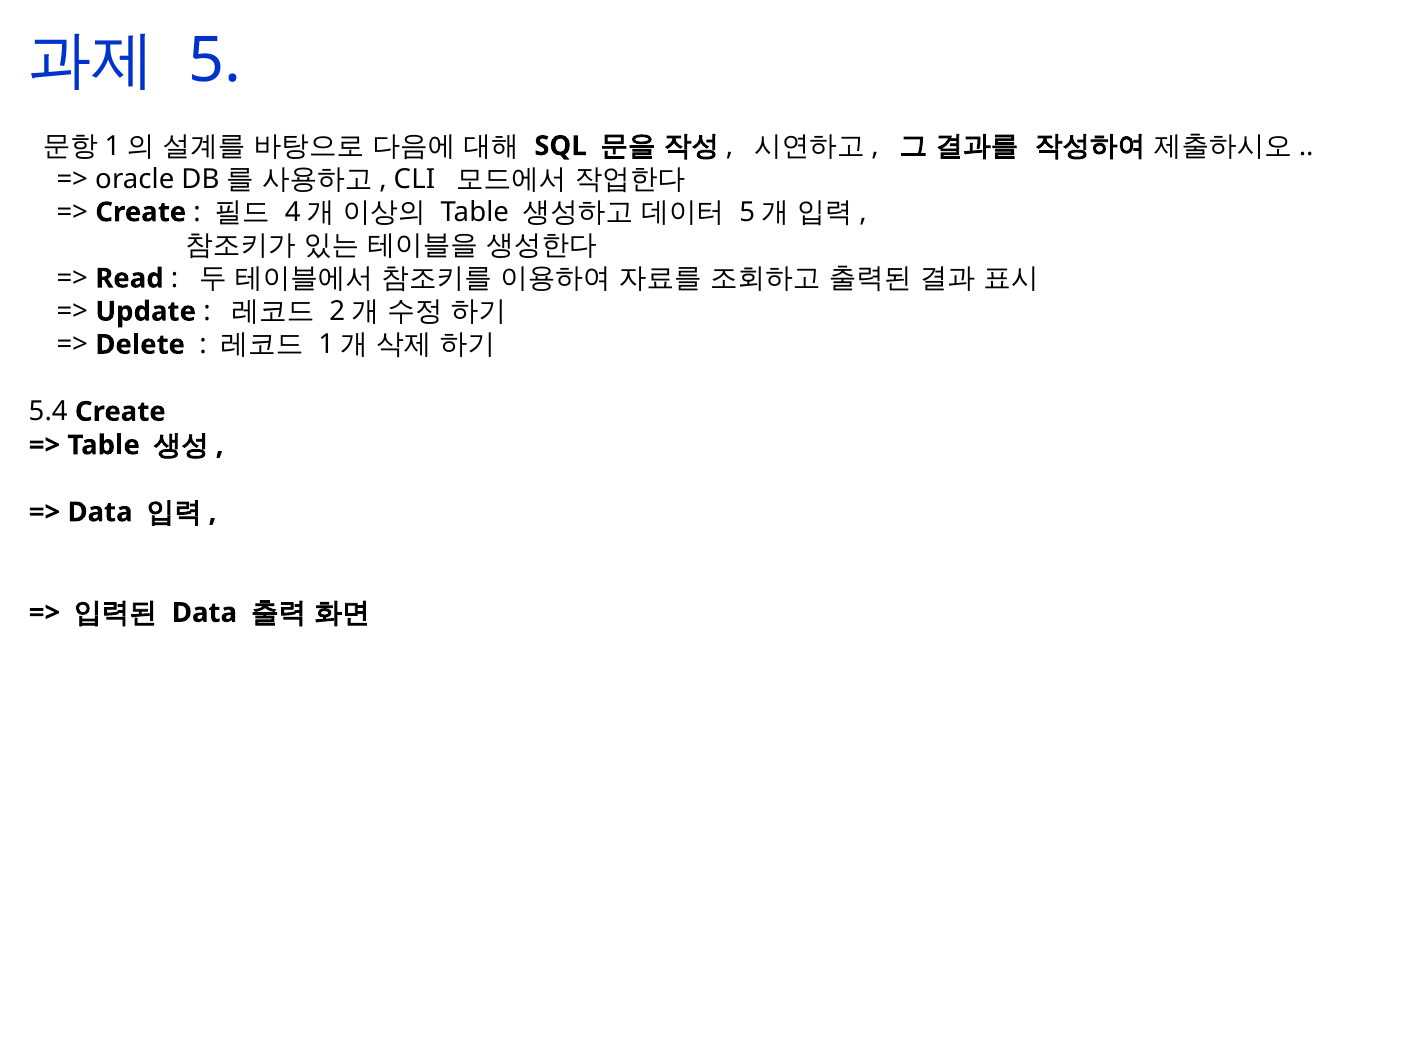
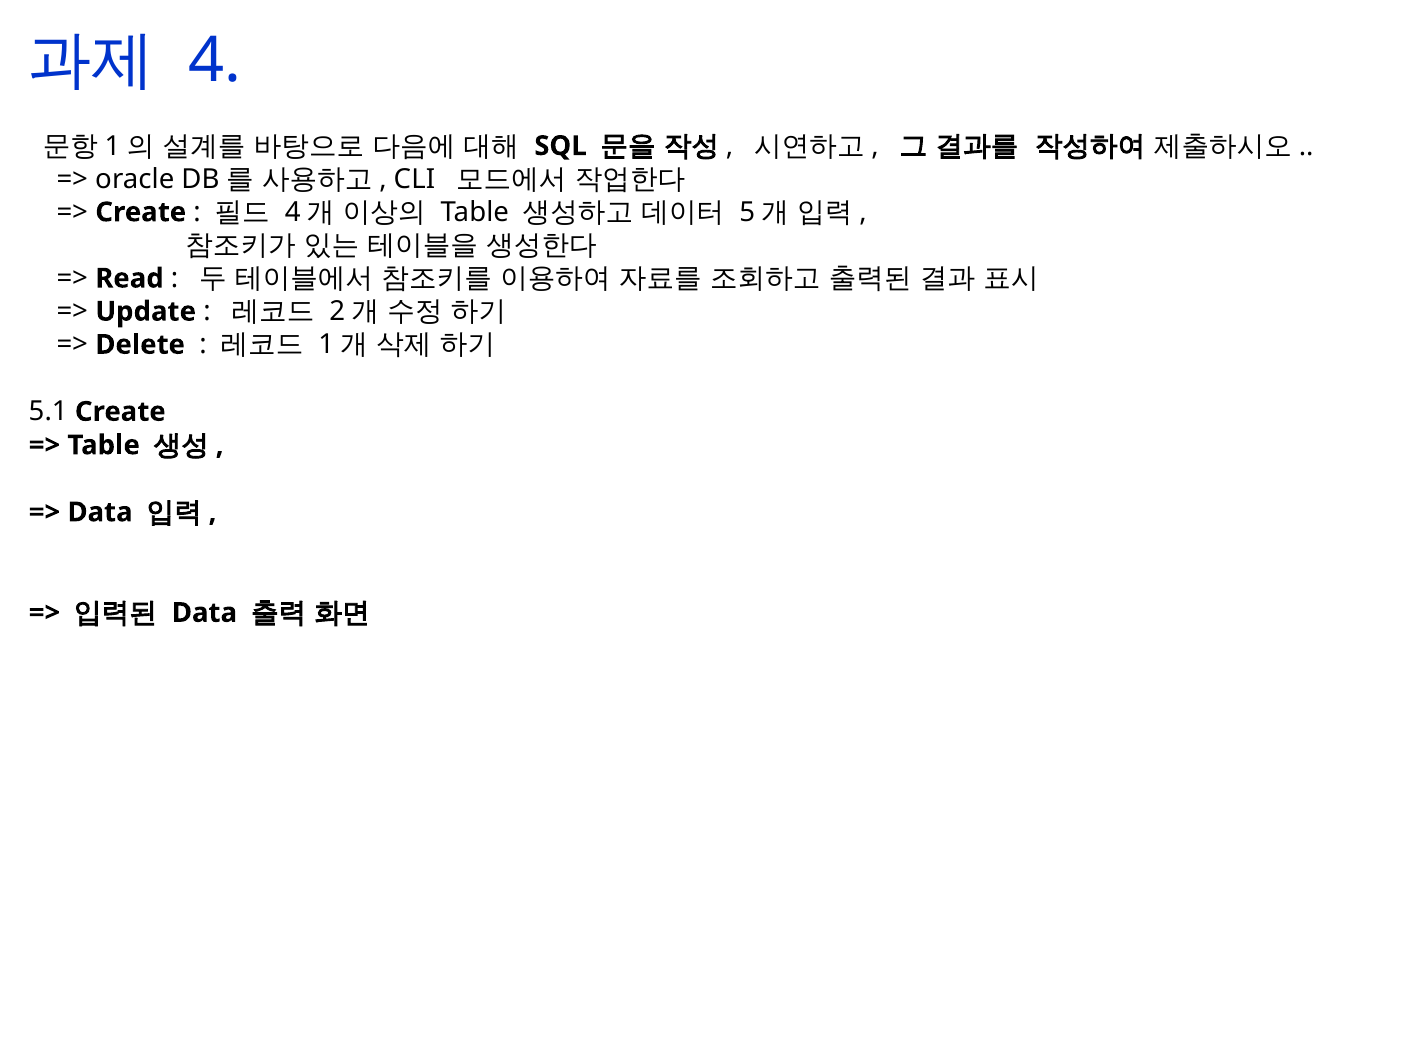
5: 5 -> 4
5.4: 5.4 -> 5.1
